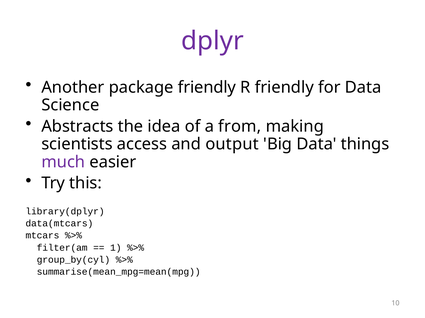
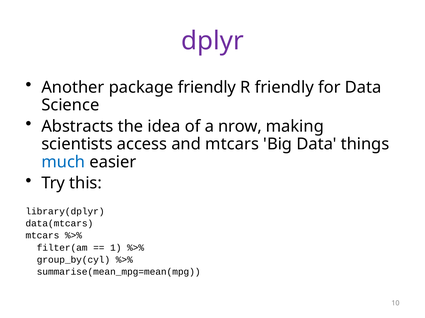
from: from -> nrow
and output: output -> mtcars
much colour: purple -> blue
